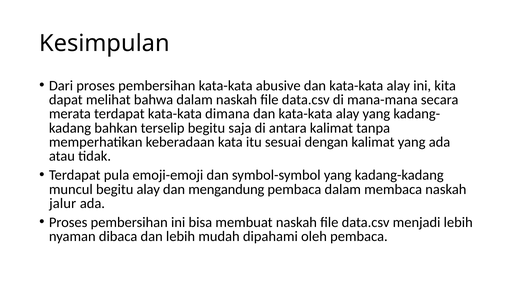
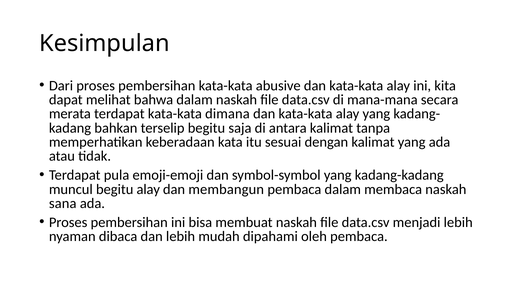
mengandung: mengandung -> membangun
jalur: jalur -> sana
